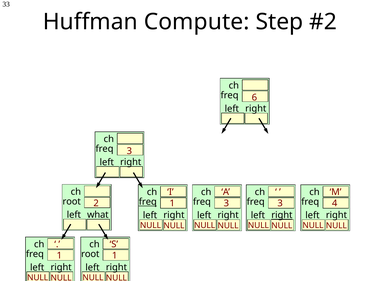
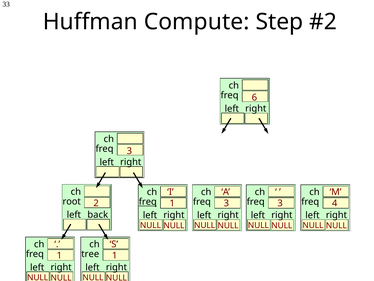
what: what -> back
right at (282, 215) underline: present -> none
root at (90, 254): root -> tree
